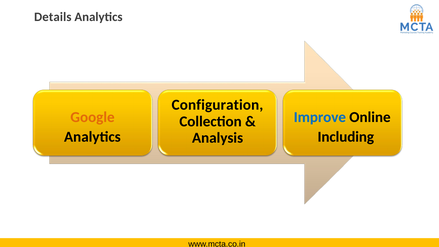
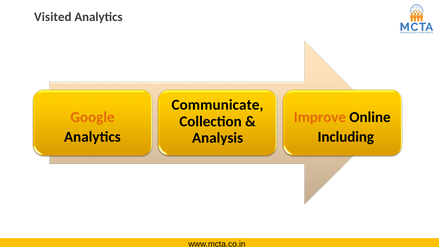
Details: Details -> Visited
Configuration: Configuration -> Communicate
Improve colour: blue -> orange
